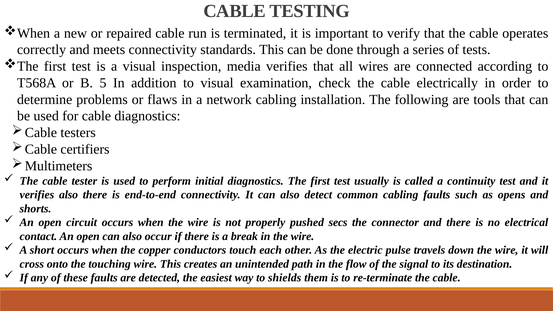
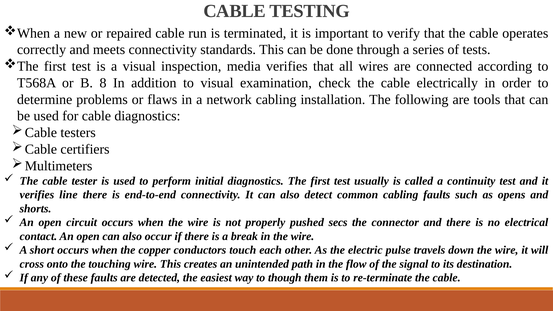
5: 5 -> 8
verifies also: also -> line
shields: shields -> though
